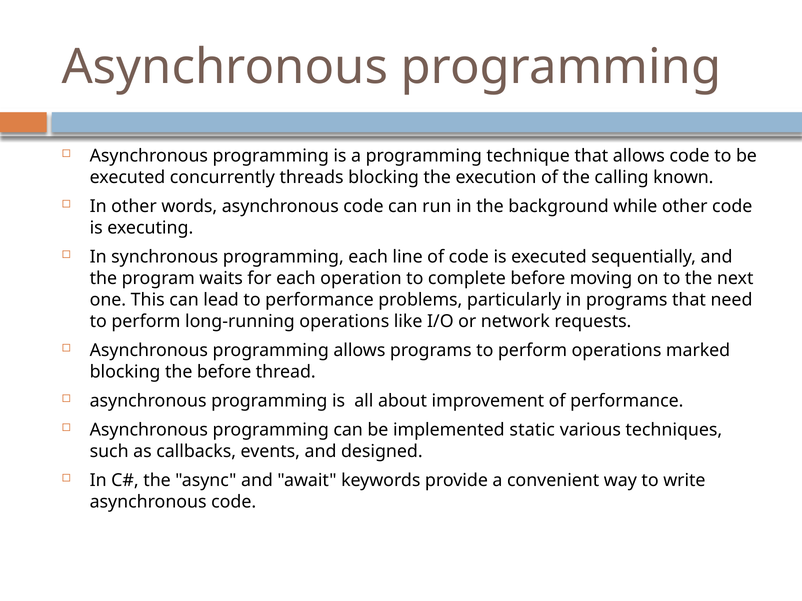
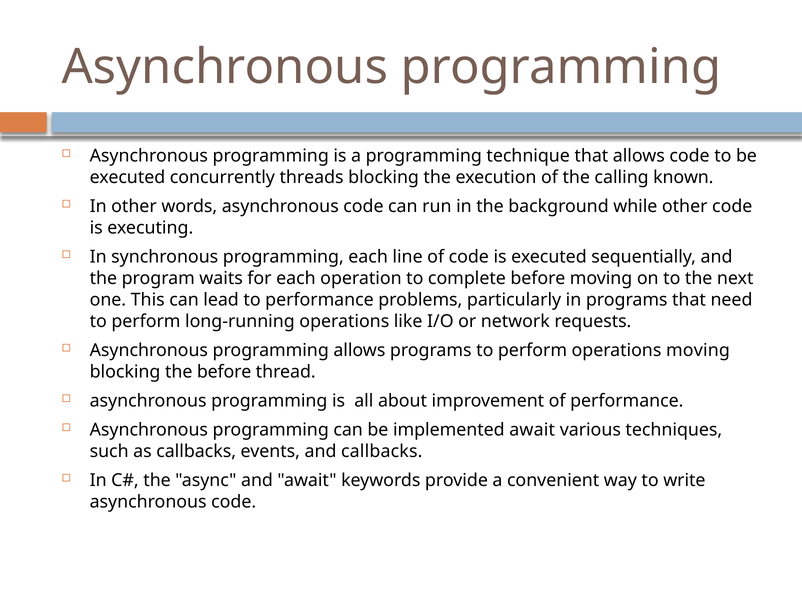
operations marked: marked -> moving
implemented static: static -> await
and designed: designed -> callbacks
